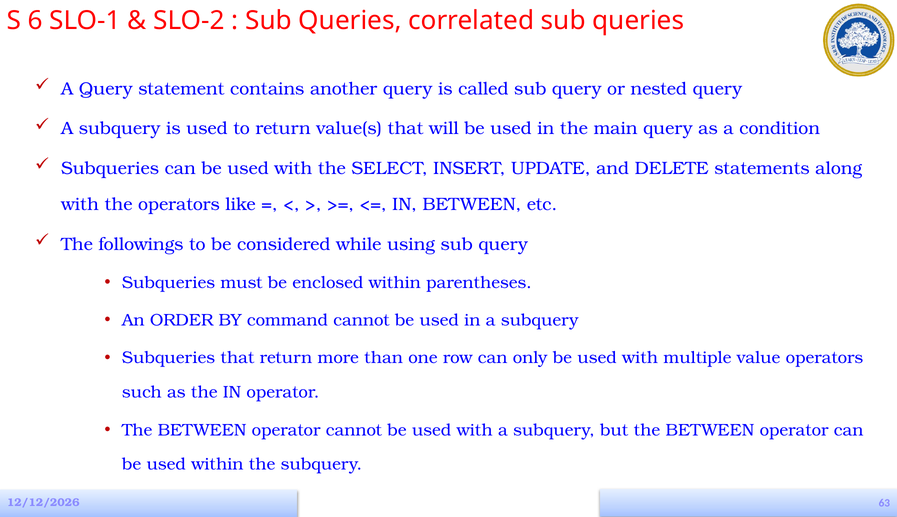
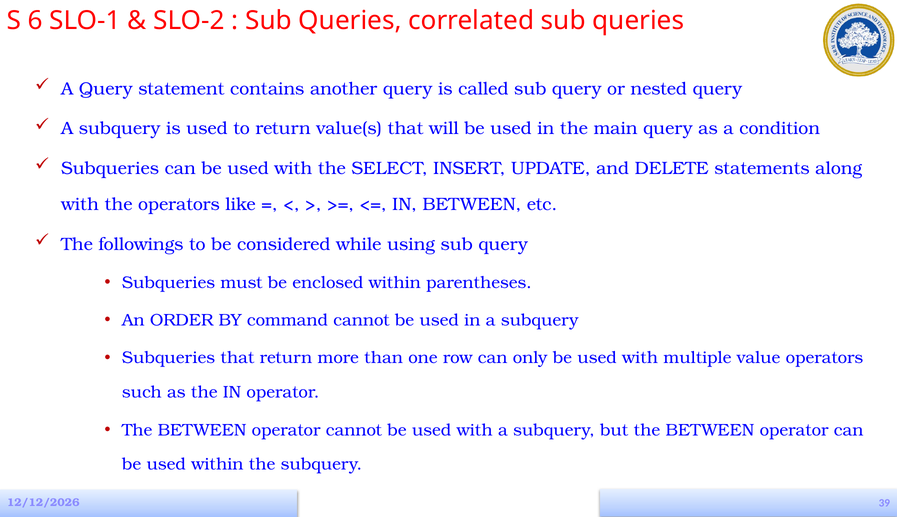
63: 63 -> 39
